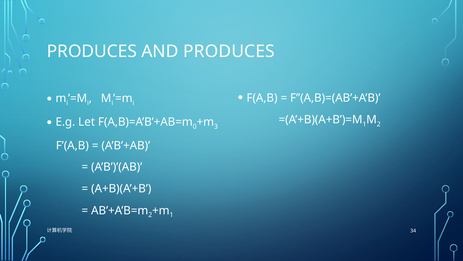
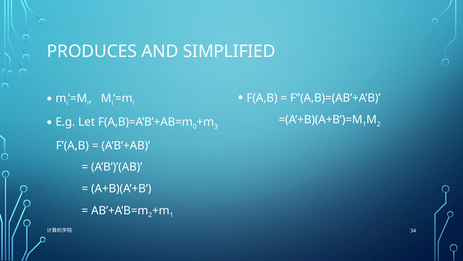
AND PRODUCES: PRODUCES -> SIMPLIFIED
